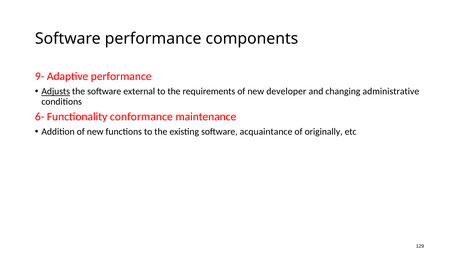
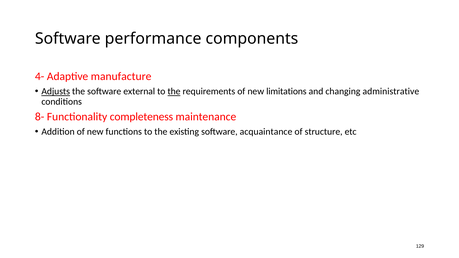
9-: 9- -> 4-
Adaptive performance: performance -> manufacture
the at (174, 92) underline: none -> present
developer: developer -> limitations
6-: 6- -> 8-
conformance: conformance -> completeness
originally: originally -> structure
